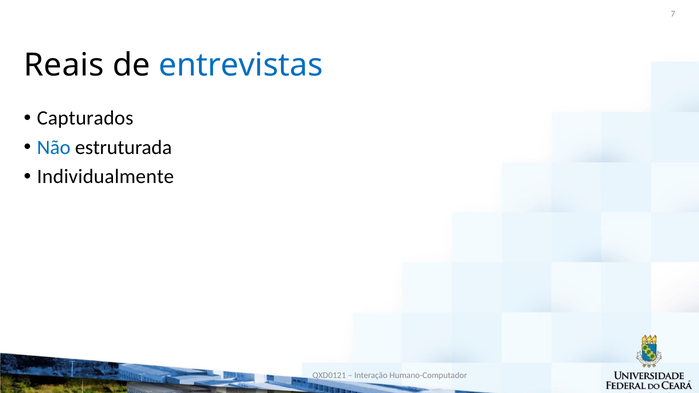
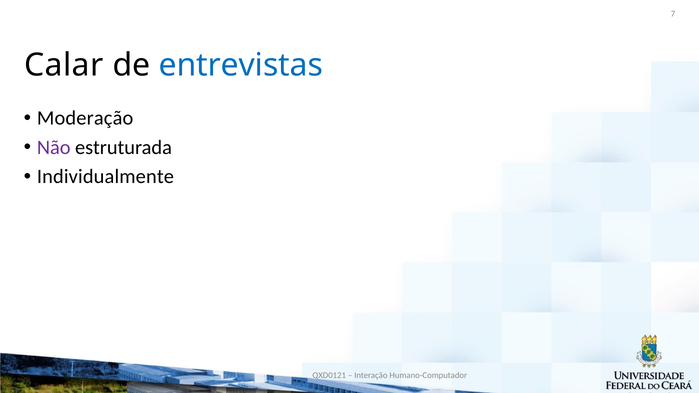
Reais: Reais -> Calar
Capturados: Capturados -> Moderação
Não colour: blue -> purple
